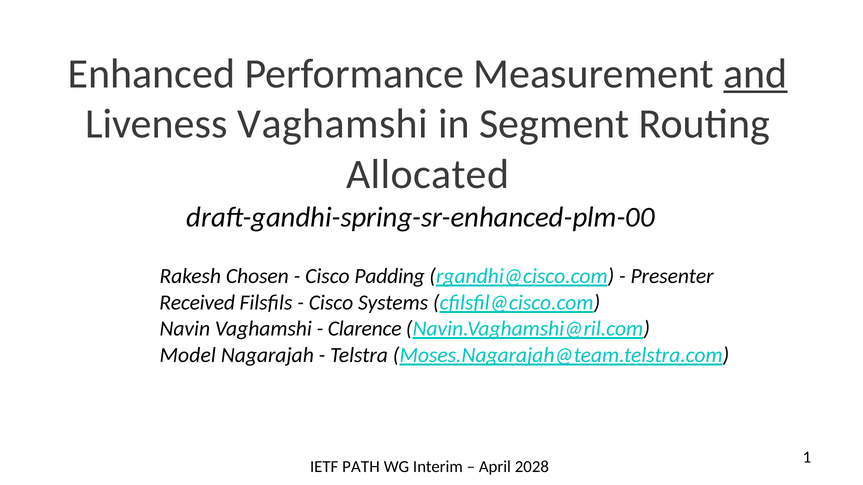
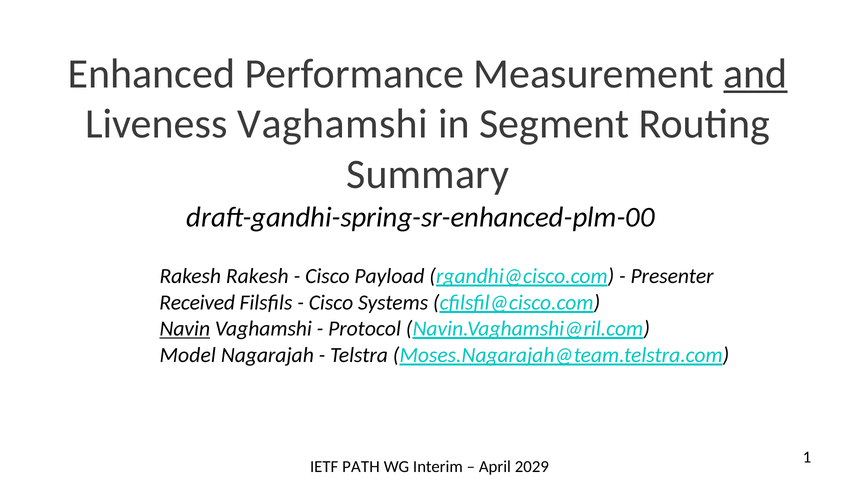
Allocated: Allocated -> Summary
Rakesh Chosen: Chosen -> Rakesh
Padding: Padding -> Payload
Navin underline: none -> present
Clarence: Clarence -> Protocol
2028: 2028 -> 2029
